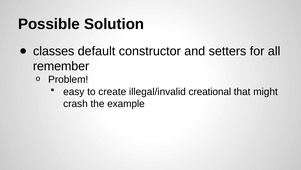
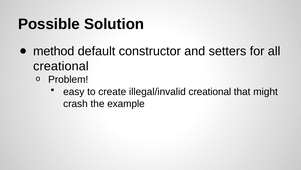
classes: classes -> method
remember at (61, 66): remember -> creational
